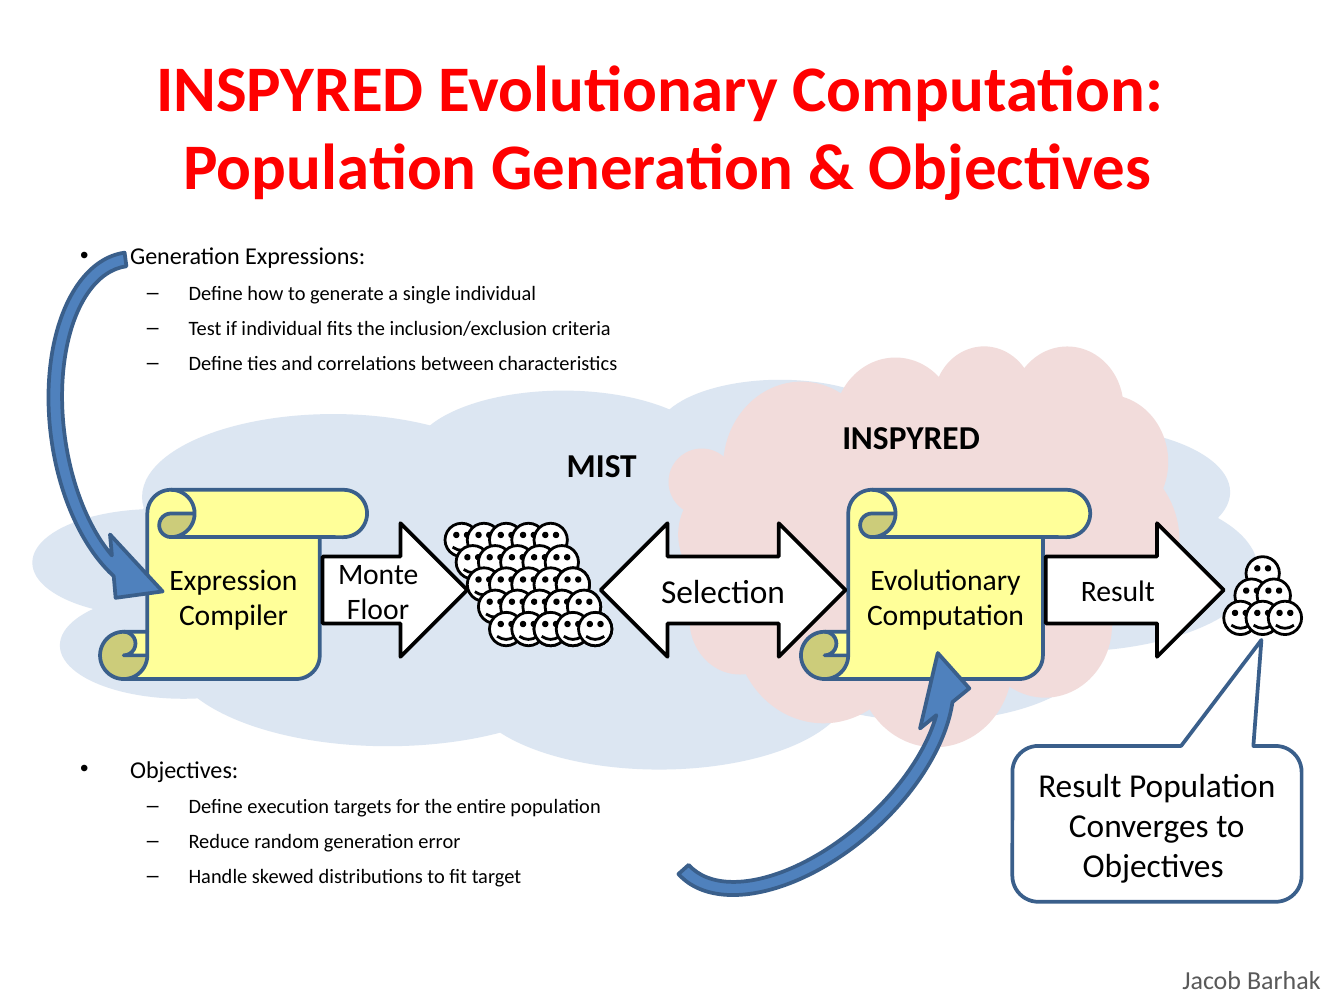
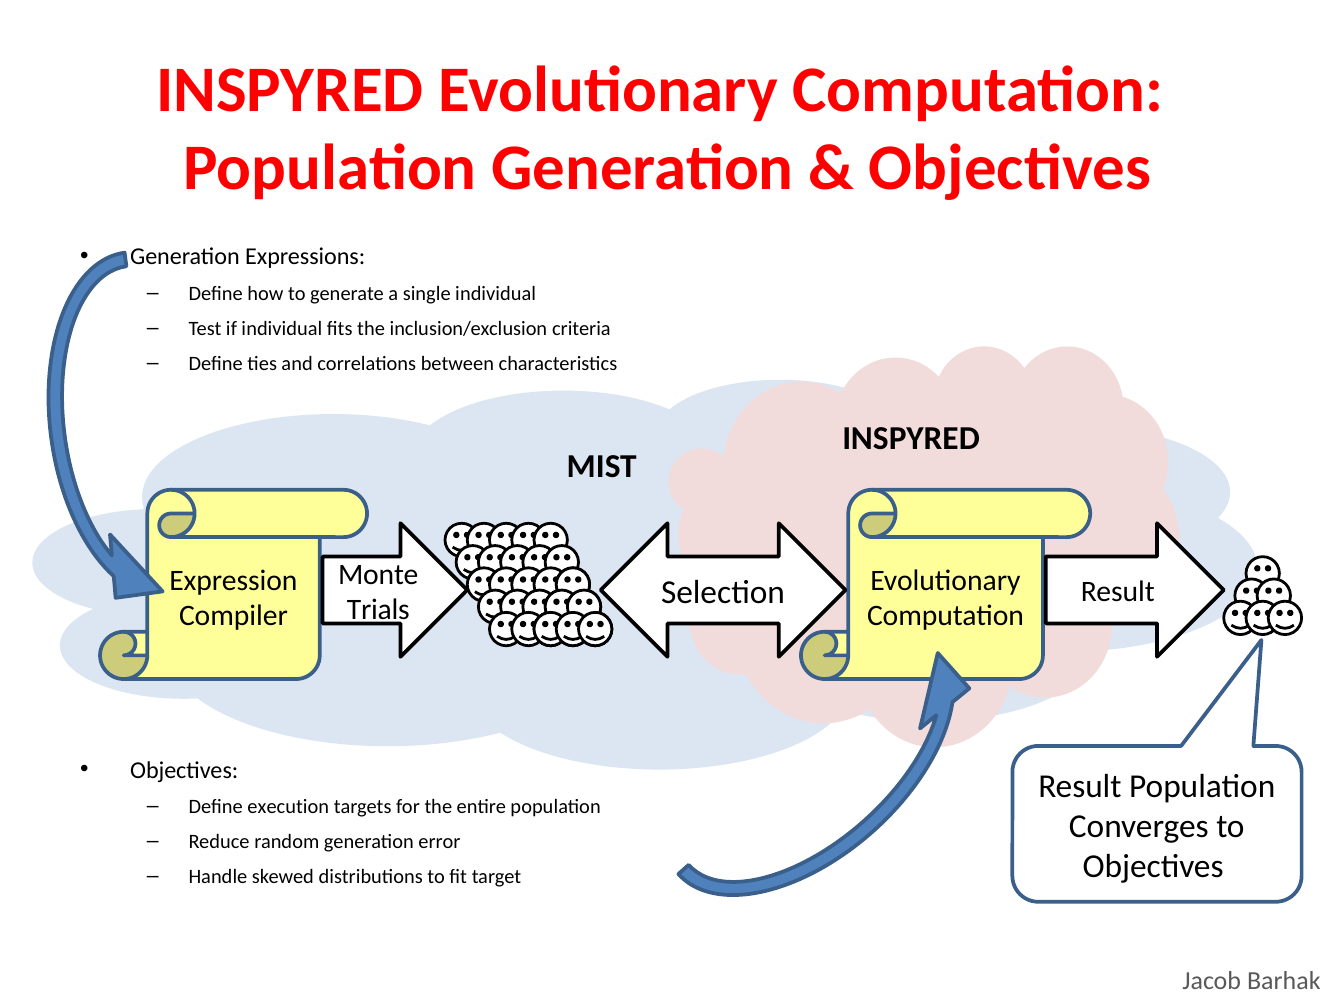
Floor: Floor -> Trials
